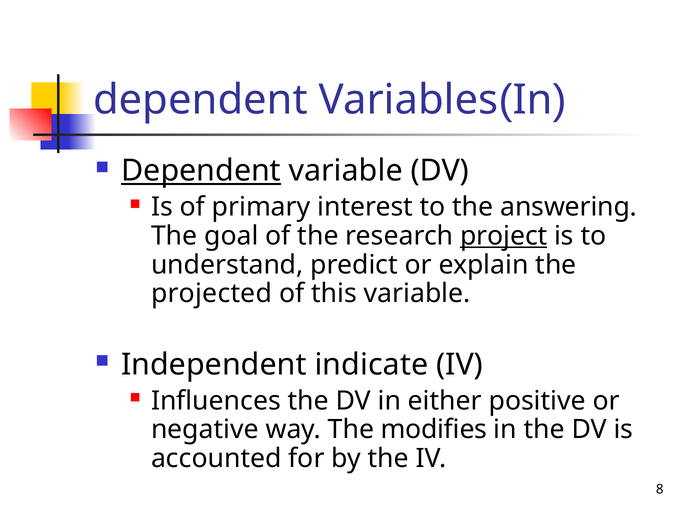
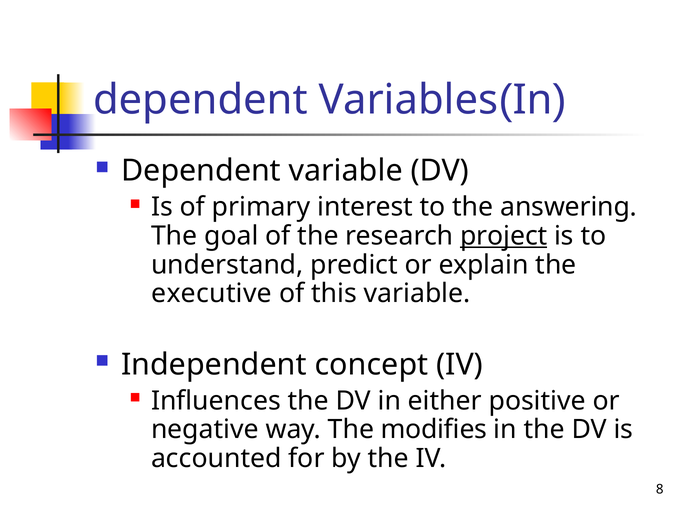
Dependent at (201, 171) underline: present -> none
projected: projected -> executive
indicate: indicate -> concept
